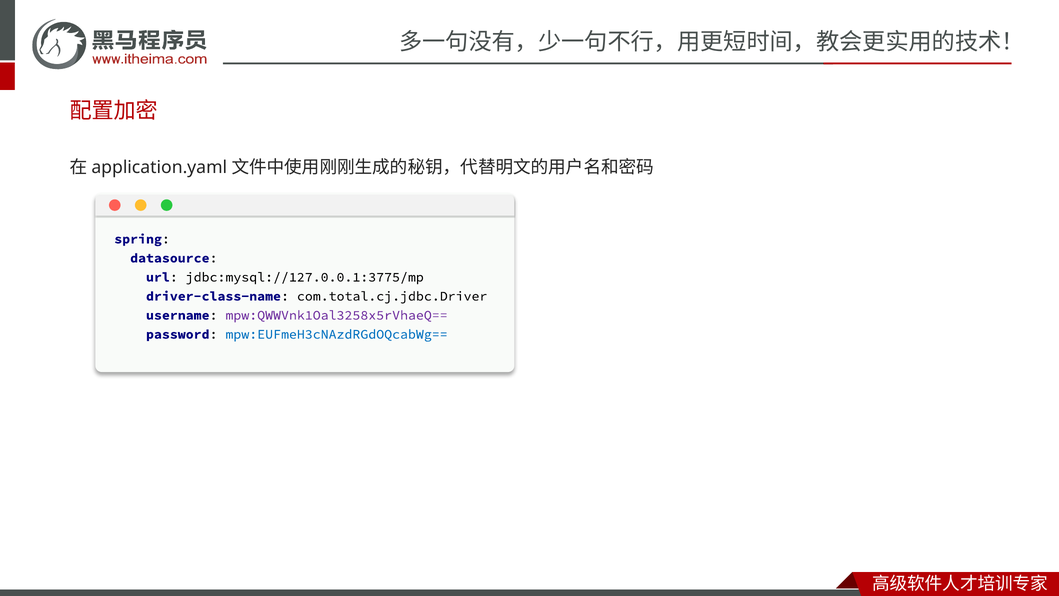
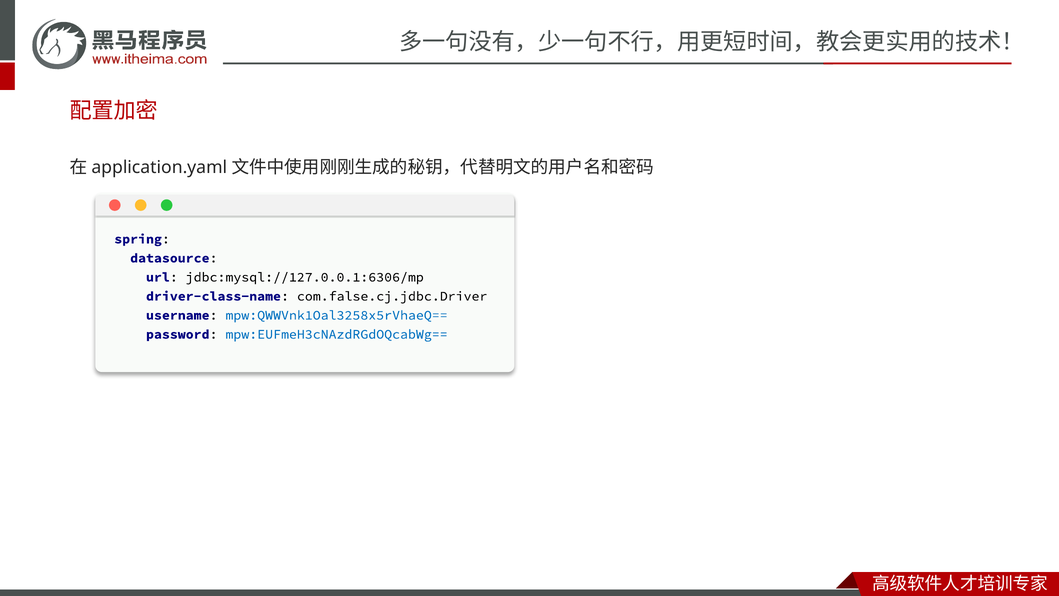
jdbc:mysql://127.0.0.1:3775/mp: jdbc:mysql://127.0.0.1:3775/mp -> jdbc:mysql://127.0.0.1:6306/mp
com.total.cj.jdbc.Driver: com.total.cj.jdbc.Driver -> com.false.cj.jdbc.Driver
mpw:QWWVnk1Oal3258x5rVhaeQ== colour: purple -> blue
